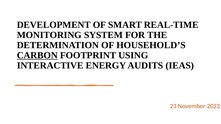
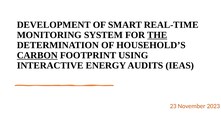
THE underline: none -> present
